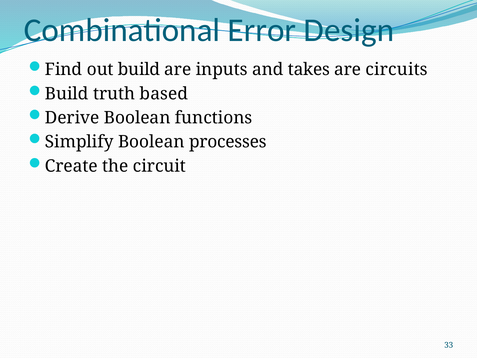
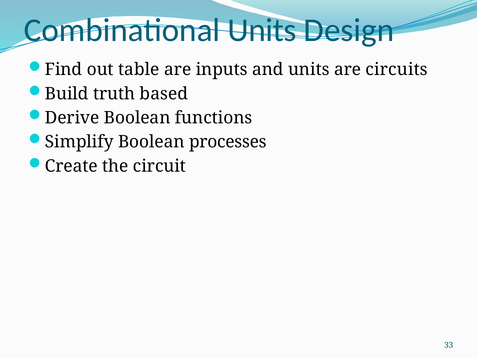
Combinational Error: Error -> Units
out build: build -> table
and takes: takes -> units
